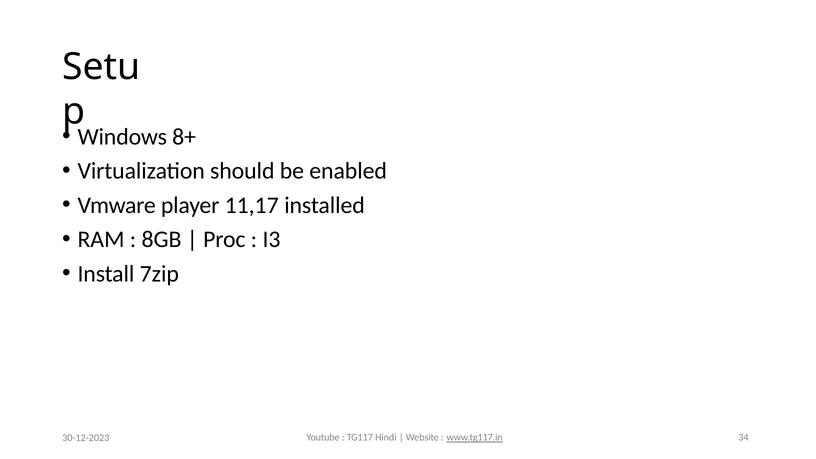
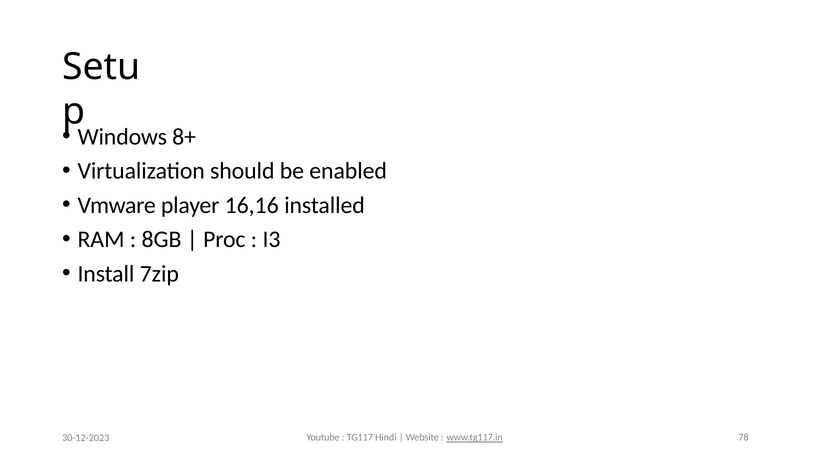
11,17: 11,17 -> 16,16
34: 34 -> 78
